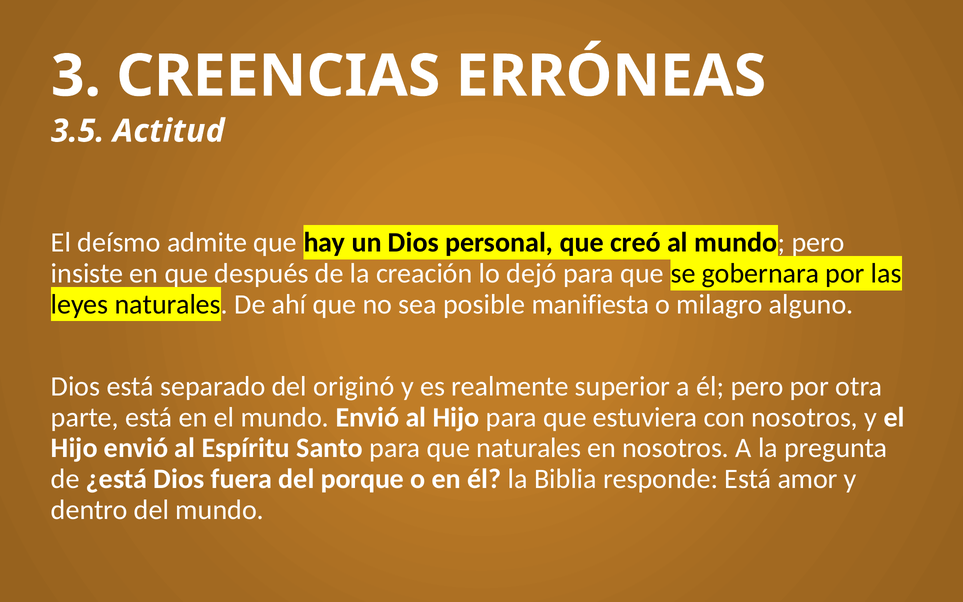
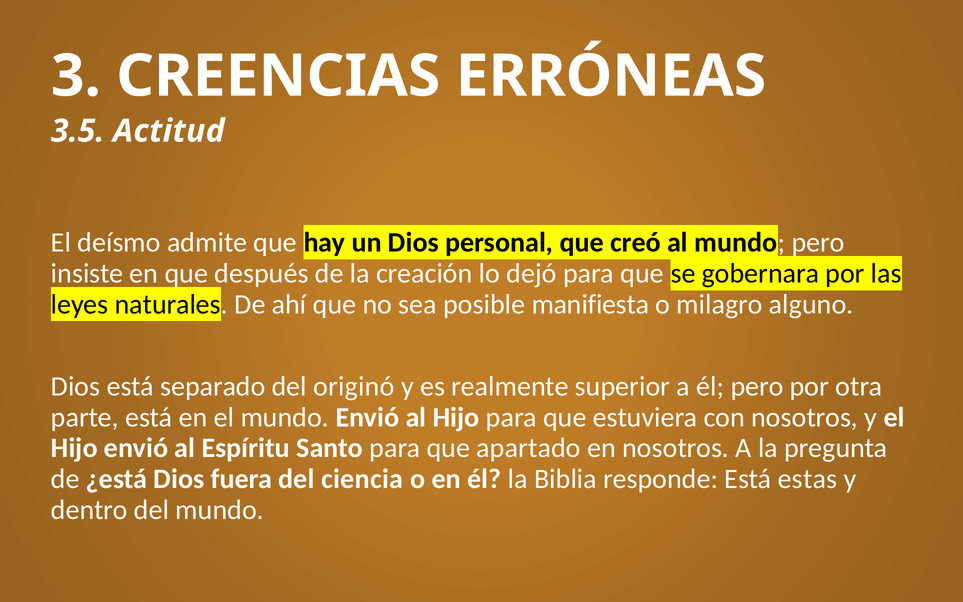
que naturales: naturales -> apartado
porque: porque -> ciencia
amor: amor -> estas
